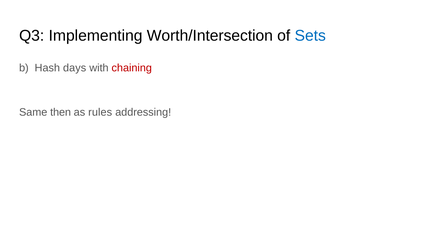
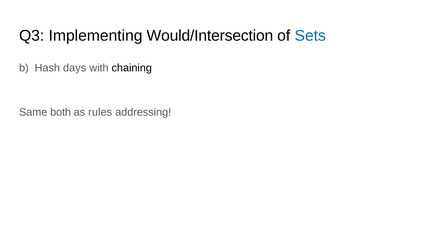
Worth/Intersection: Worth/Intersection -> Would/Intersection
chaining colour: red -> black
then: then -> both
